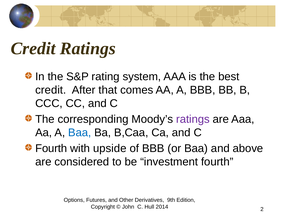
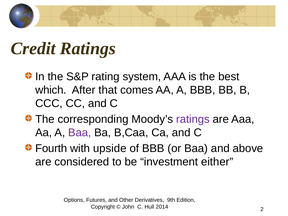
credit at (51, 90): credit -> which
Baa at (80, 133) colour: blue -> purple
investment fourth: fourth -> either
